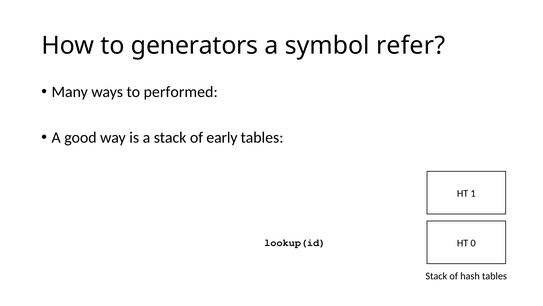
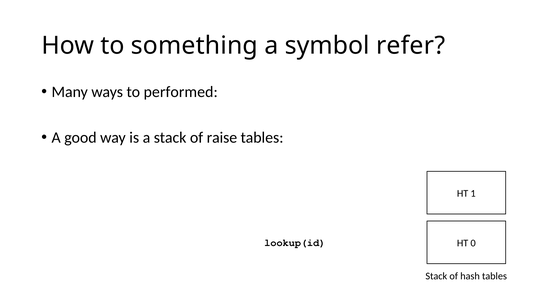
generators: generators -> something
early: early -> raise
